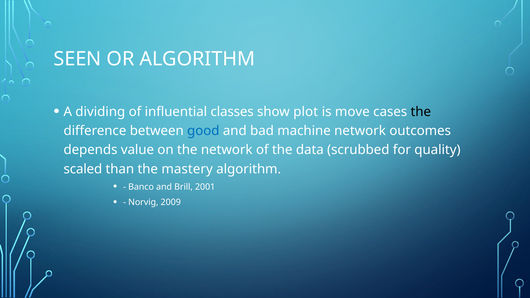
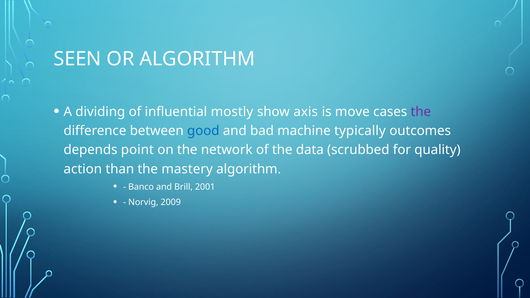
classes: classes -> mostly
plot: plot -> axis
the at (421, 112) colour: black -> purple
machine network: network -> typically
value: value -> point
scaled: scaled -> action
